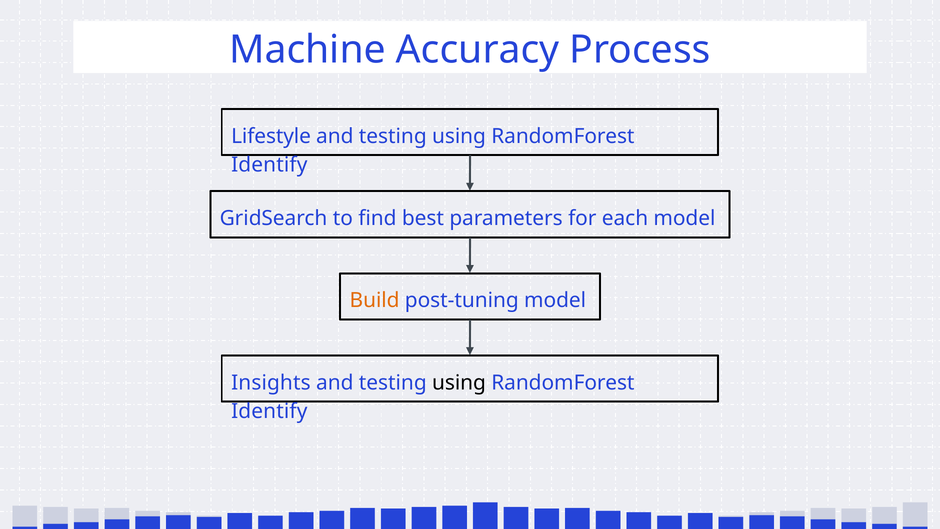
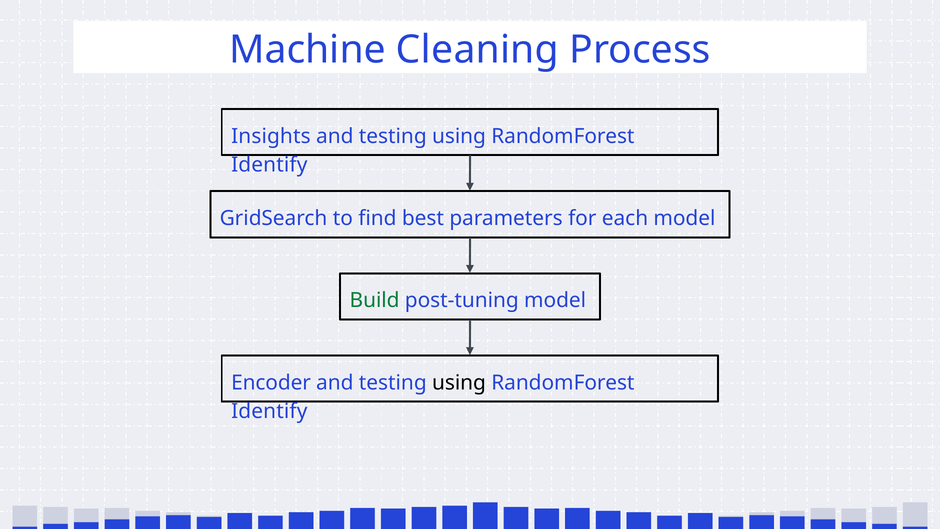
Accuracy: Accuracy -> Cleaning
Lifestyle: Lifestyle -> Insights
Build colour: orange -> green
Insights: Insights -> Encoder
